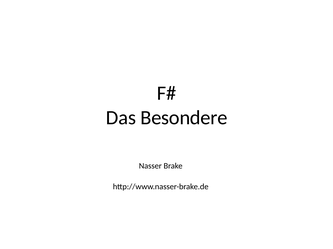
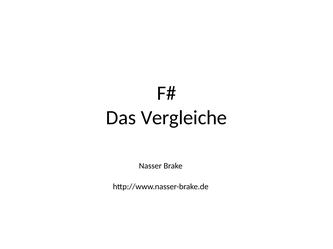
Besondere: Besondere -> Vergleiche
